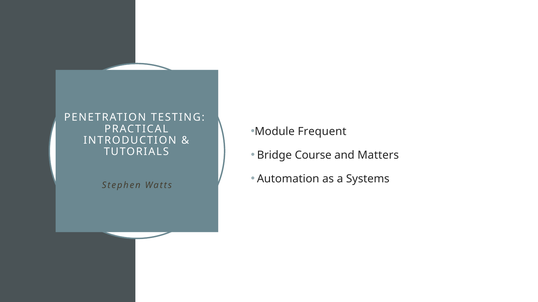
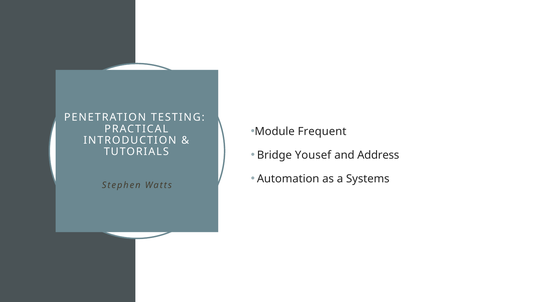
Course: Course -> Yousef
Matters: Matters -> Address
